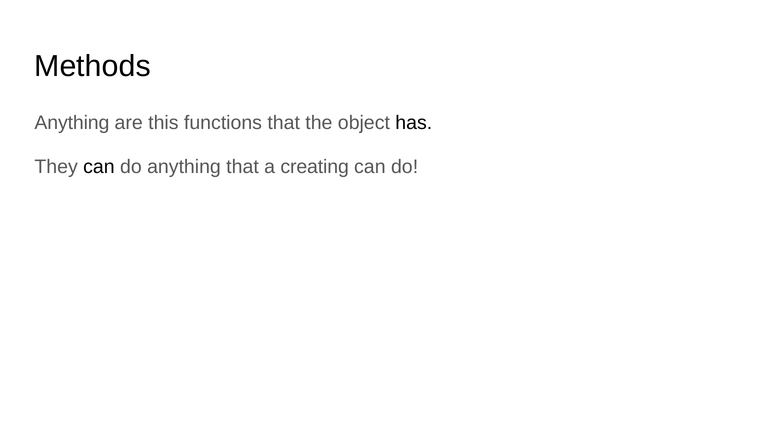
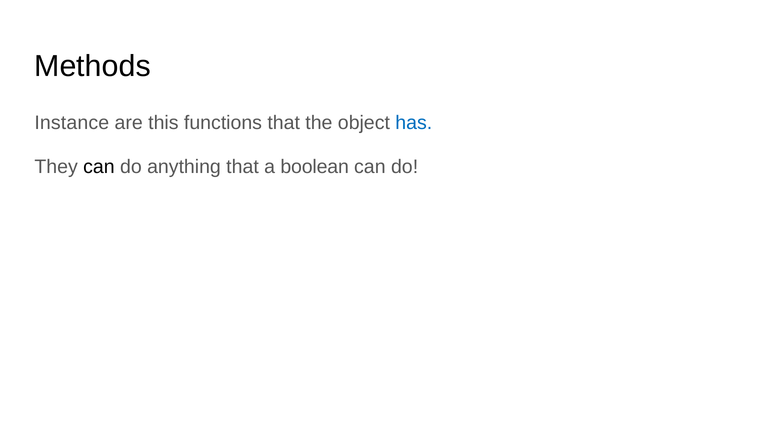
Anything at (72, 123): Anything -> Instance
has colour: black -> blue
creating: creating -> boolean
